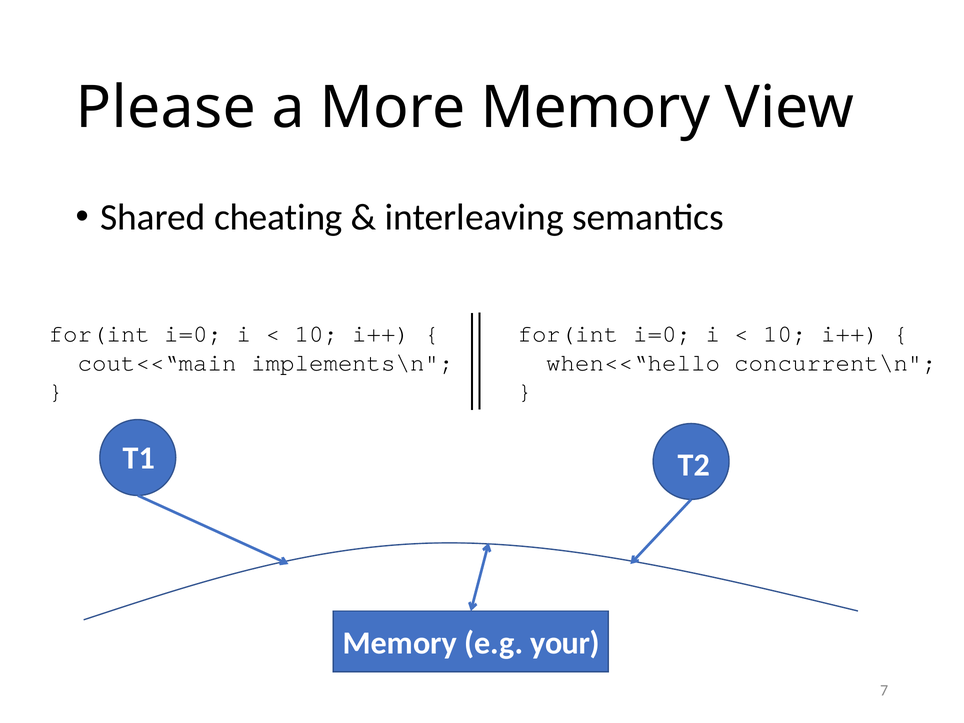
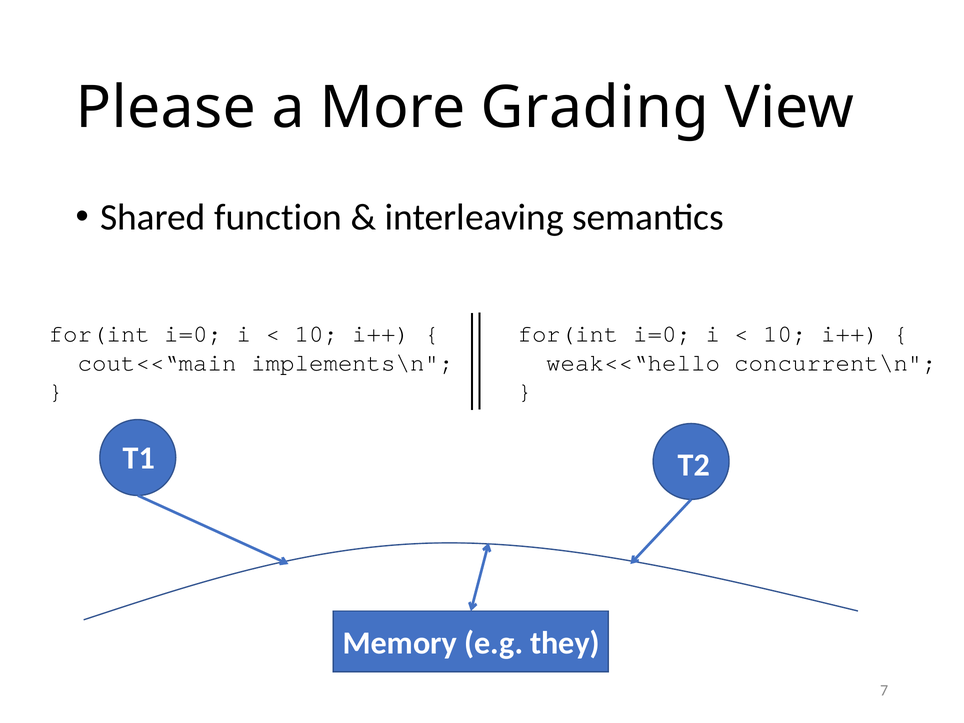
More Memory: Memory -> Grading
cheating: cheating -> function
when<<“hello: when<<“hello -> weak<<“hello
your: your -> they
